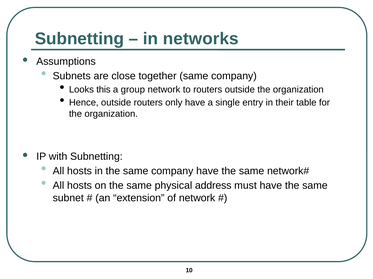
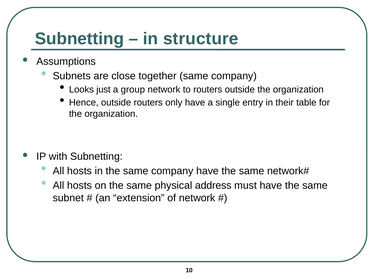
networks: networks -> structure
this: this -> just
